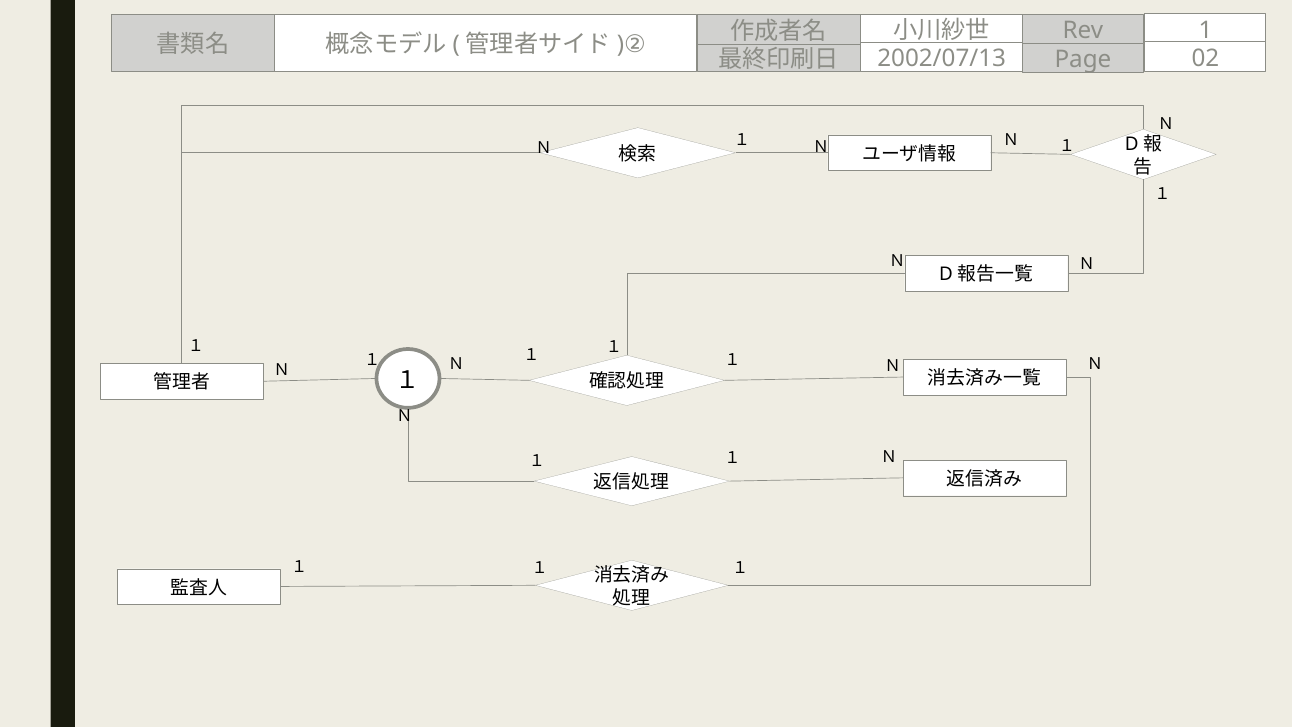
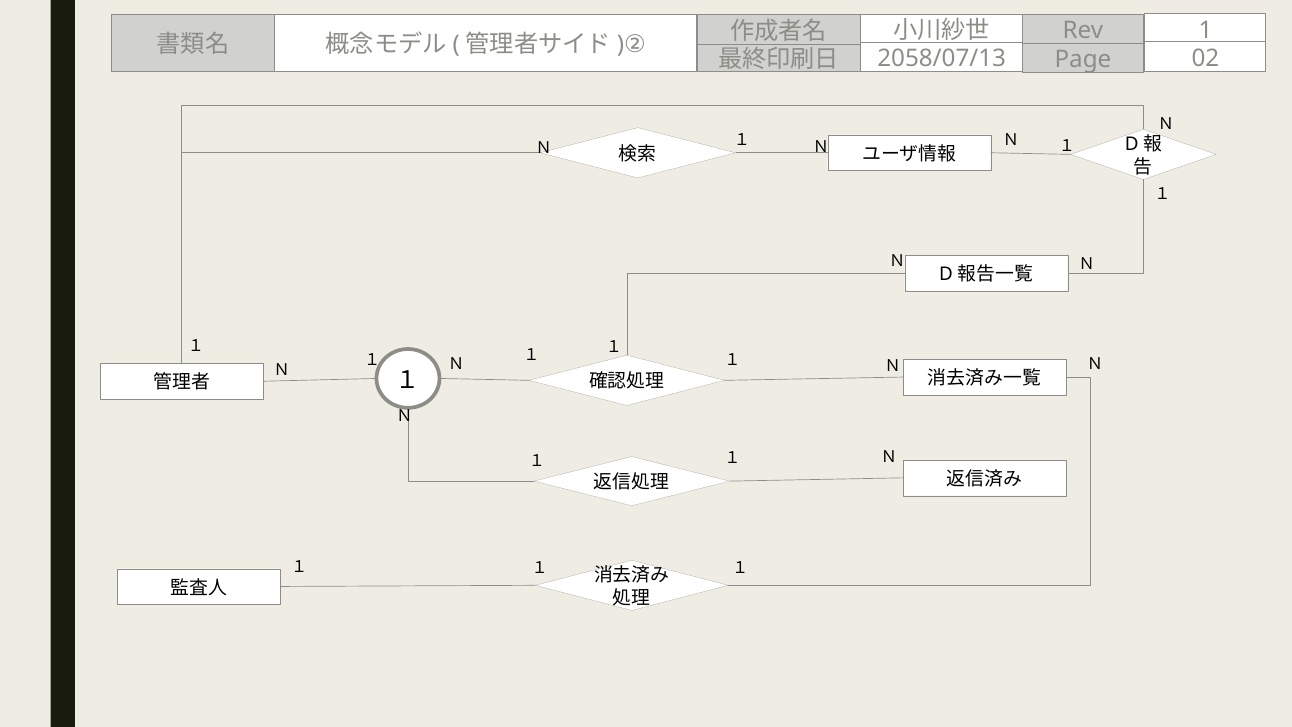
2002/07/13: 2002/07/13 -> 2058/07/13
